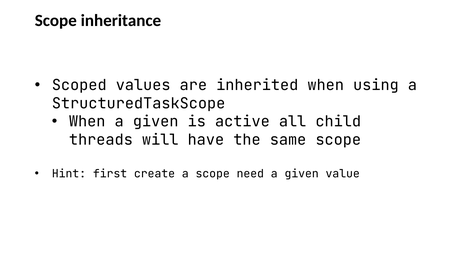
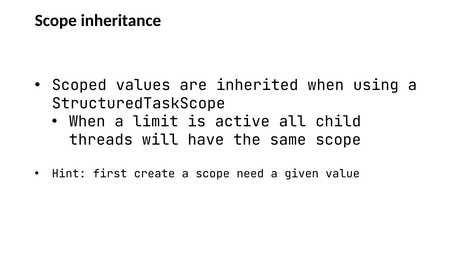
When a given: given -> limit
